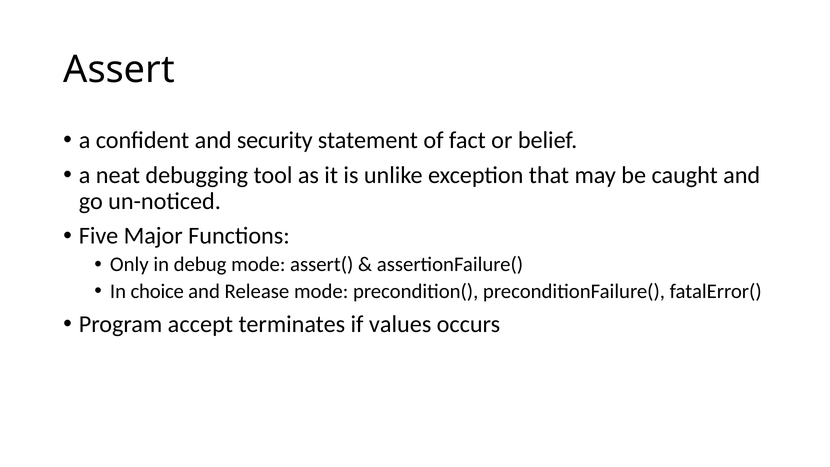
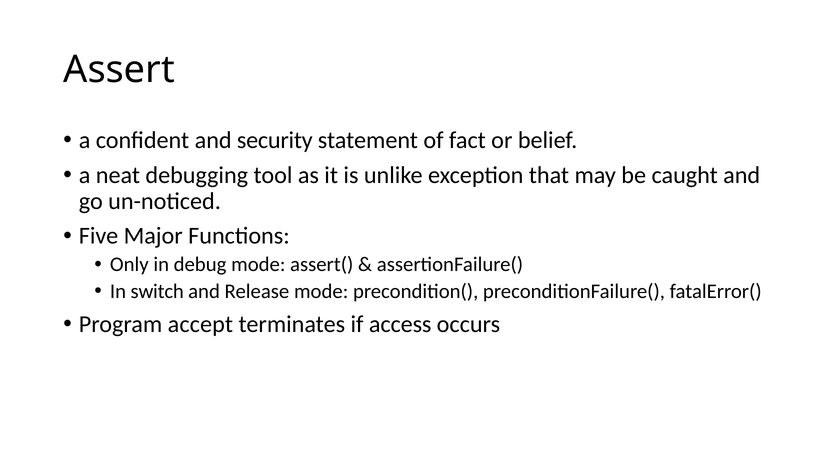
choice: choice -> switch
values: values -> access
